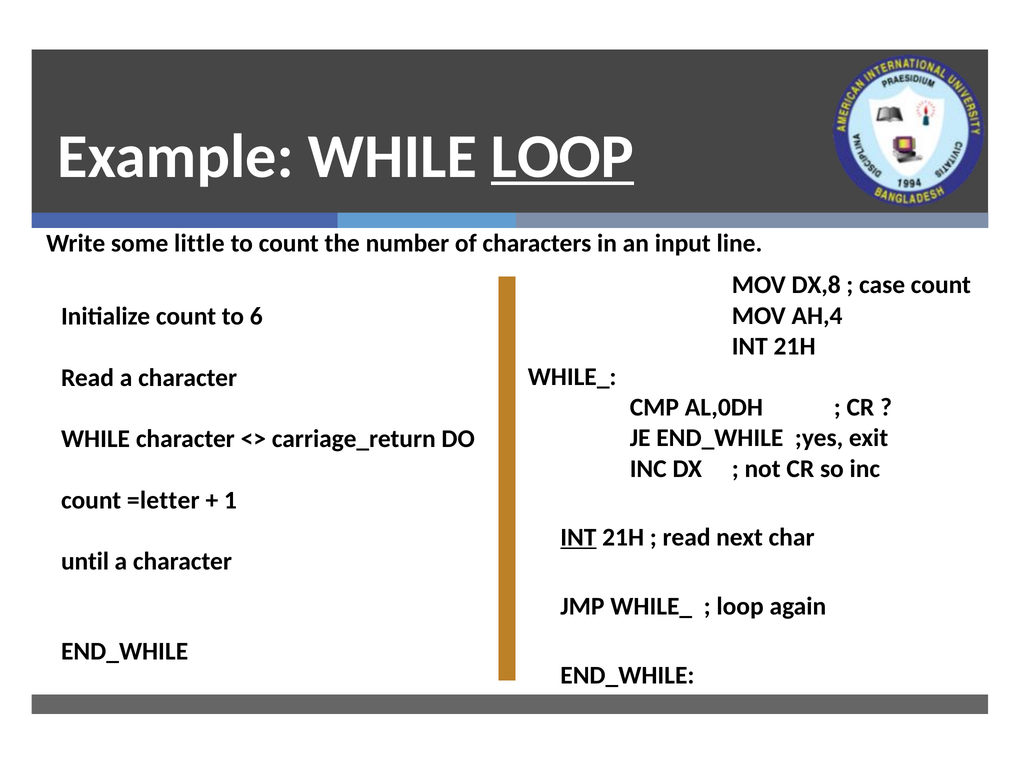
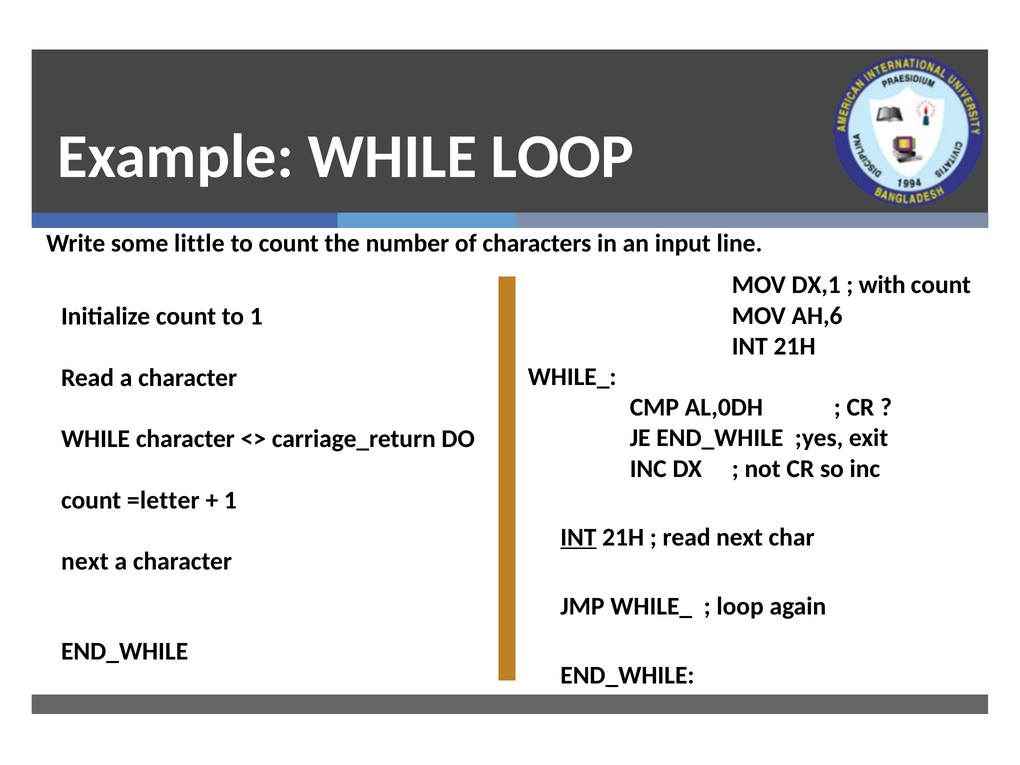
LOOP at (562, 156) underline: present -> none
DX,8: DX,8 -> DX,1
case: case -> with
AH,4: AH,4 -> AH,6
to 6: 6 -> 1
until at (85, 561): until -> next
